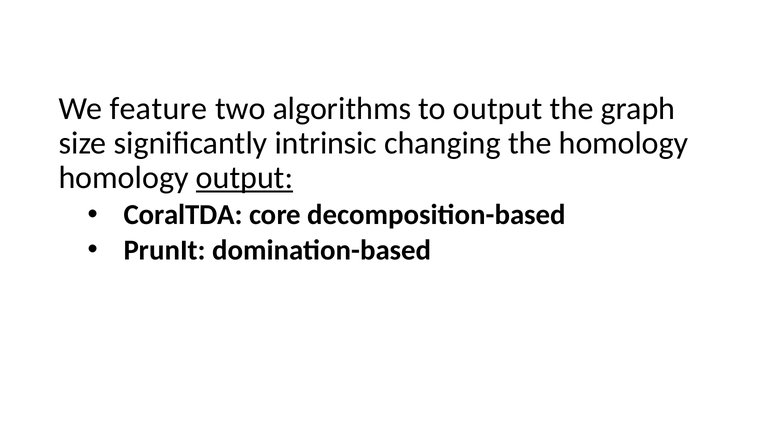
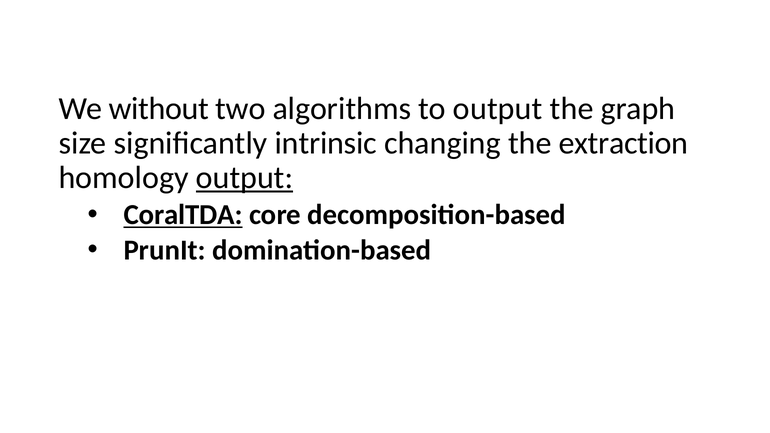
feature: feature -> without
the homology: homology -> extraction
CoralTDA underline: none -> present
